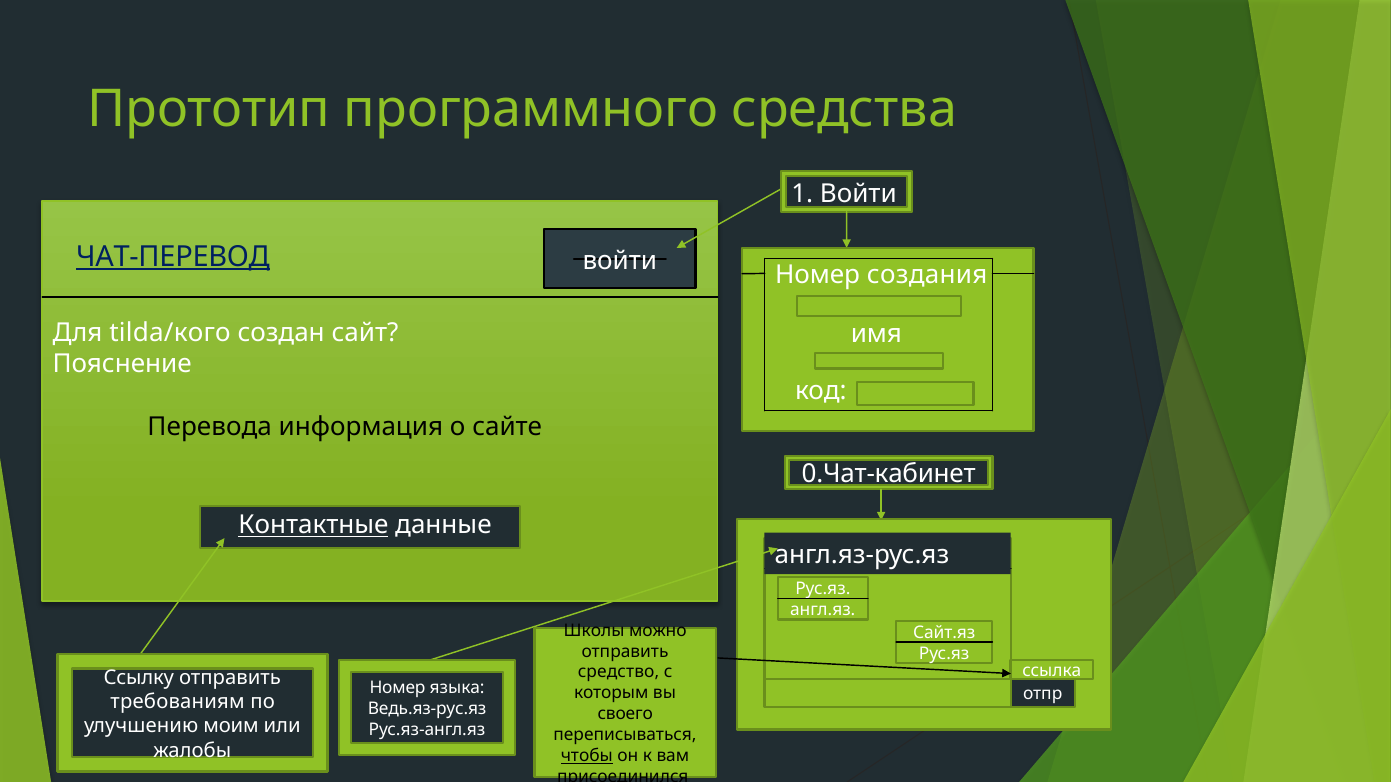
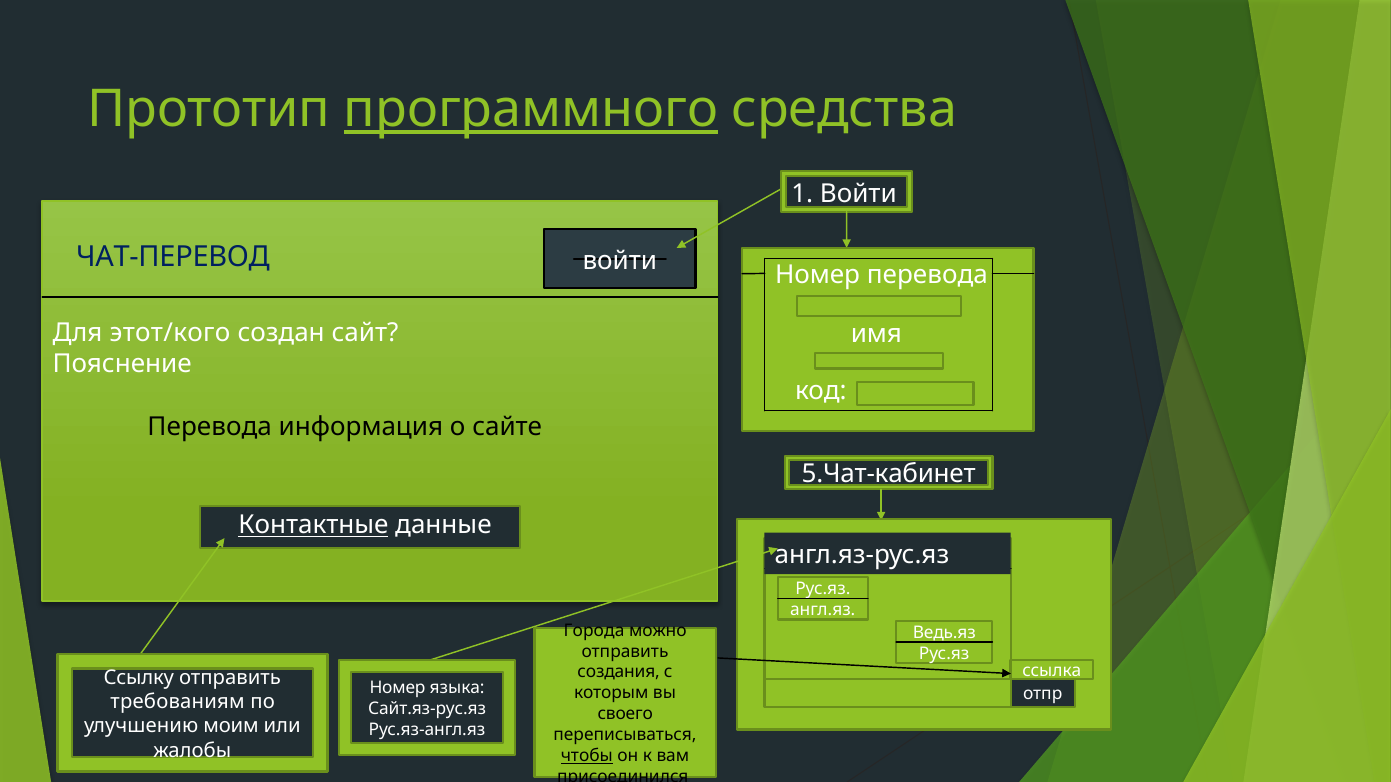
программного underline: none -> present
ЧАТ-ПЕРЕВОД underline: present -> none
Номер создания: создания -> перевода
tilda/кого: tilda/кого -> этот/кого
0.Чат-кабинет: 0.Чат-кабинет -> 5.Чат-кабинет
Школы: Школы -> Города
Сайт.яз: Сайт.яз -> Ведь.яз
средство: средство -> создания
Ведь.яз-рус.яз: Ведь.яз-рус.яз -> Сайт.яз-рус.яз
